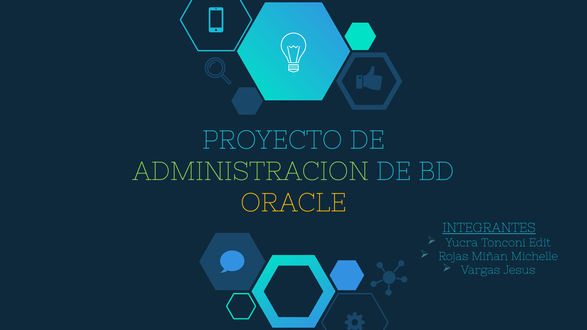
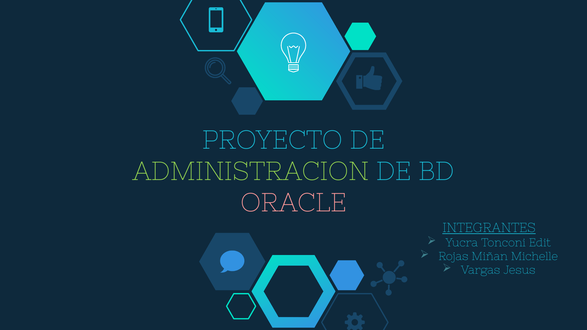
ORACLE colour: yellow -> pink
